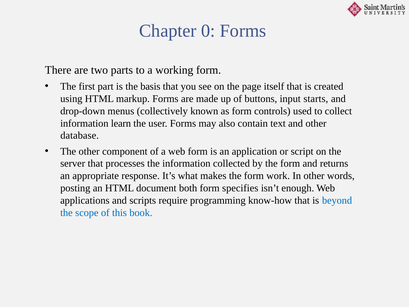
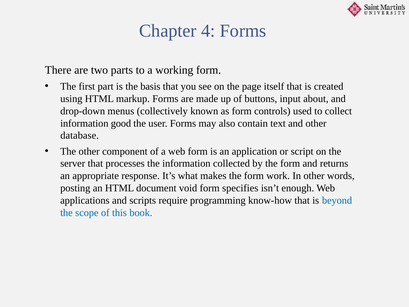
0: 0 -> 4
starts: starts -> about
learn: learn -> good
both: both -> void
